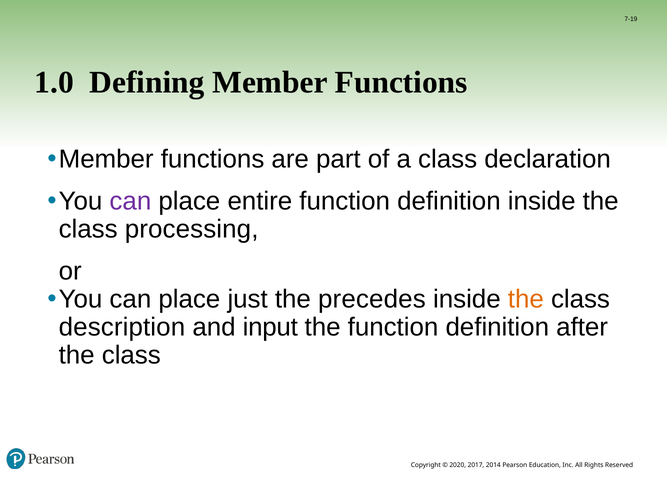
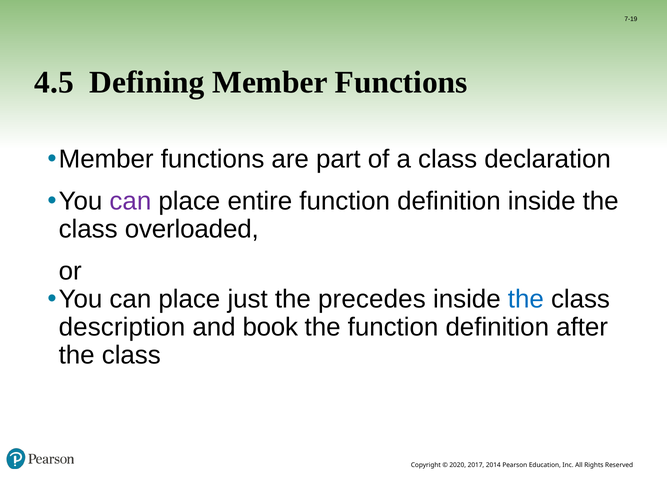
1.0: 1.0 -> 4.5
processing: processing -> overloaded
the at (526, 299) colour: orange -> blue
input: input -> book
